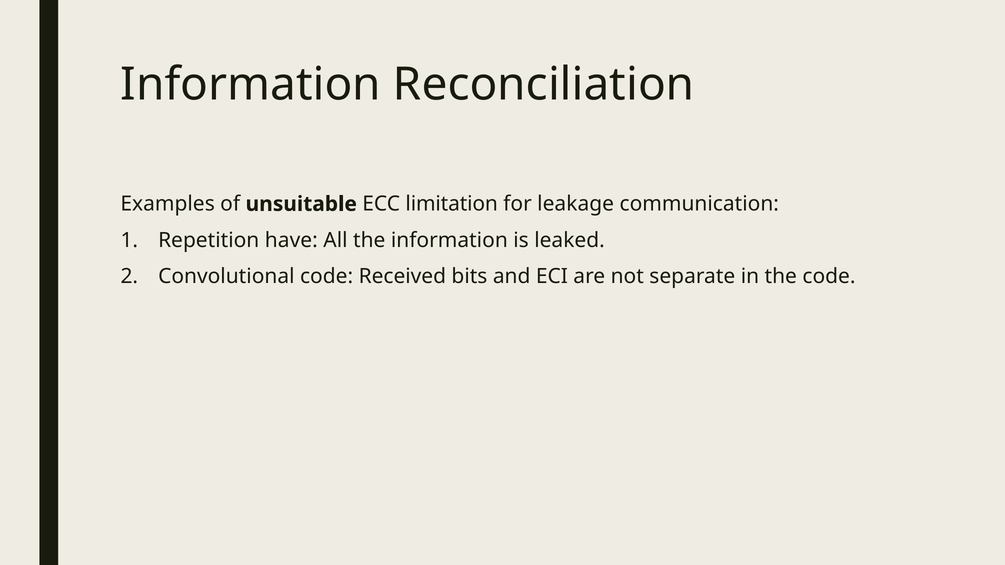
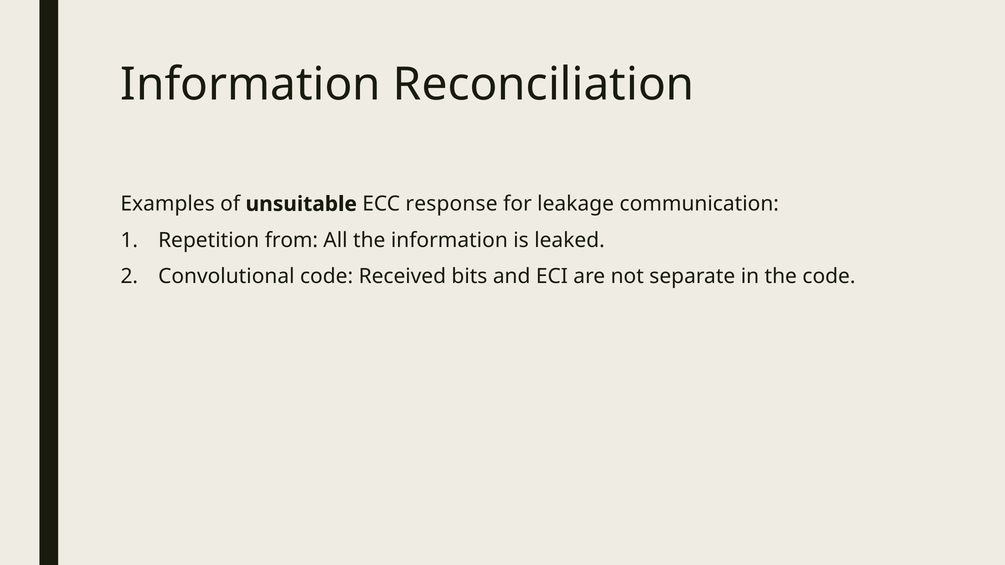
limitation: limitation -> response
have: have -> from
